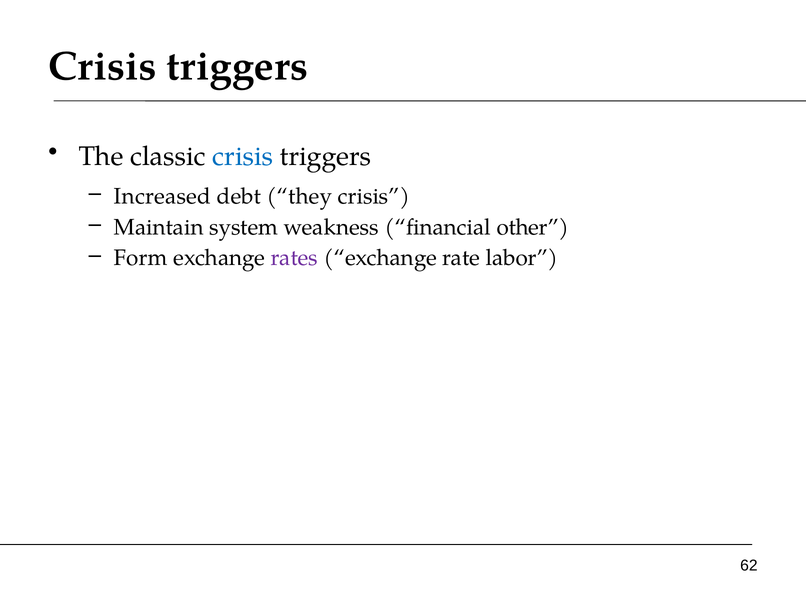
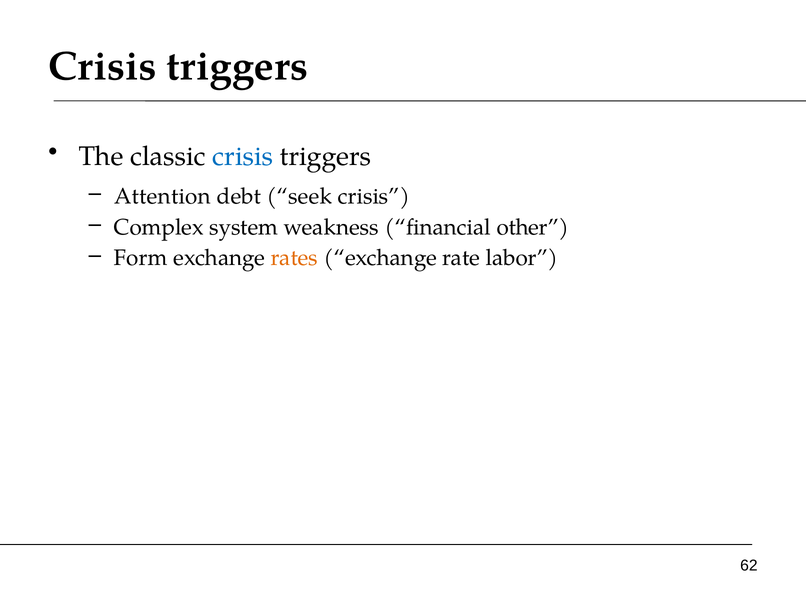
Increased: Increased -> Attention
they: they -> seek
Maintain: Maintain -> Complex
rates colour: purple -> orange
